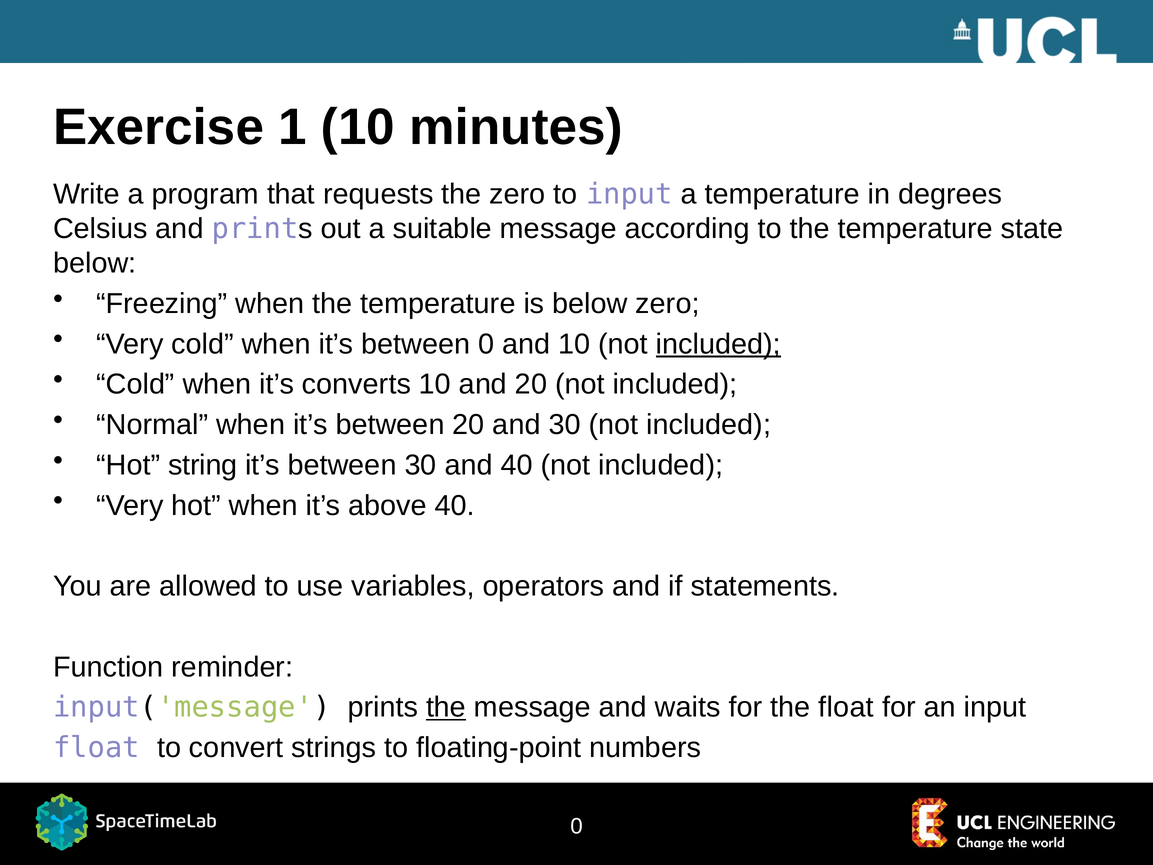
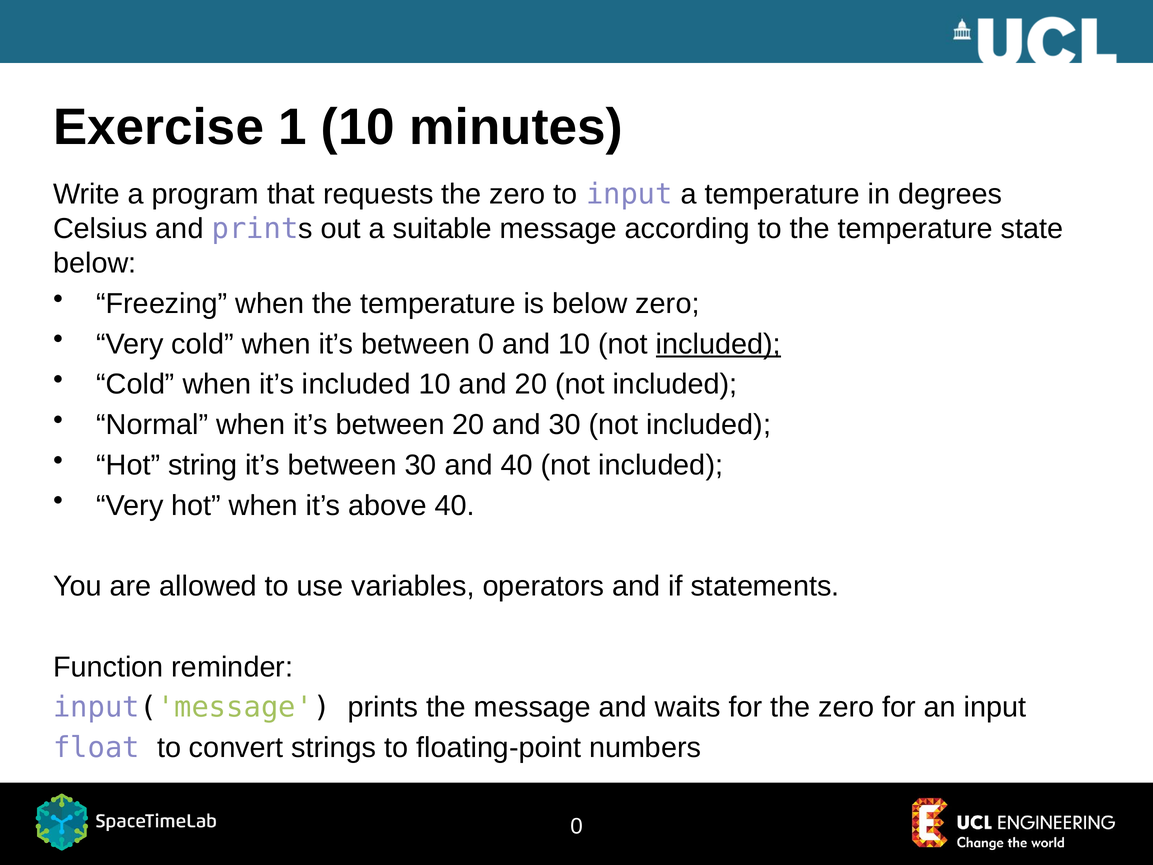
it’s converts: converts -> included
the at (446, 707) underline: present -> none
for the float: float -> zero
